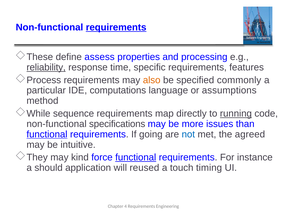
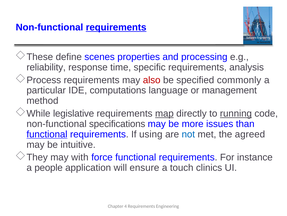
assess: assess -> scenes
reliability underline: present -> none
features: features -> analysis
also colour: orange -> red
assumptions: assumptions -> management
sequence: sequence -> legislative
map underline: none -> present
going: going -> using
kind: kind -> with
functional at (136, 157) underline: present -> none
should: should -> people
reused: reused -> ensure
timing: timing -> clinics
